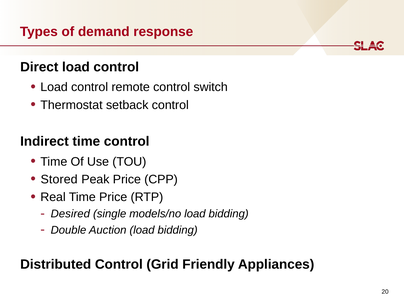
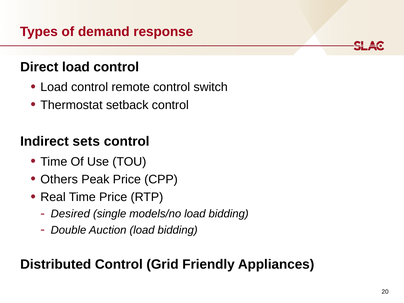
Indirect time: time -> sets
Stored: Stored -> Others
